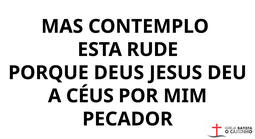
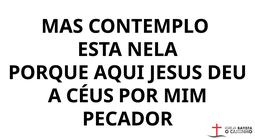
RUDE: RUDE -> NELA
DEUS: DEUS -> AQUI
